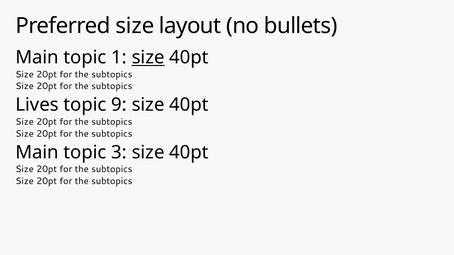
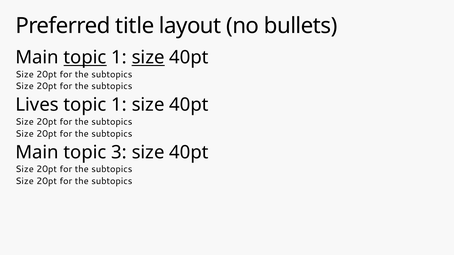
Preferred size: size -> title
topic at (85, 58) underline: none -> present
9 at (119, 105): 9 -> 1
